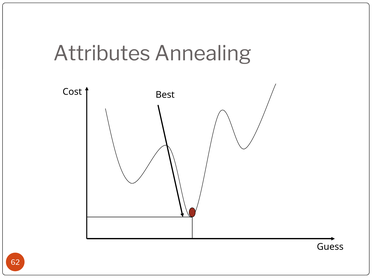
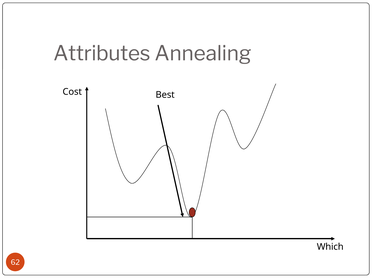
Guess: Guess -> Which
